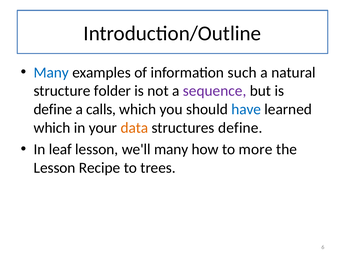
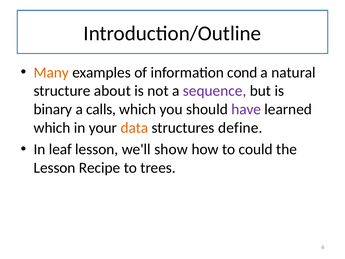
Many at (51, 72) colour: blue -> orange
such: such -> cond
folder: folder -> about
define at (53, 109): define -> binary
have colour: blue -> purple
we'll many: many -> show
more: more -> could
